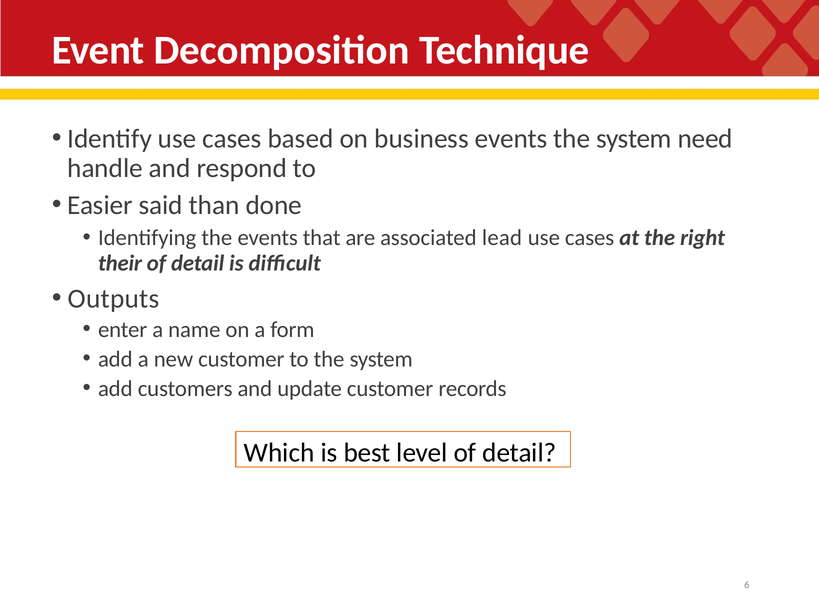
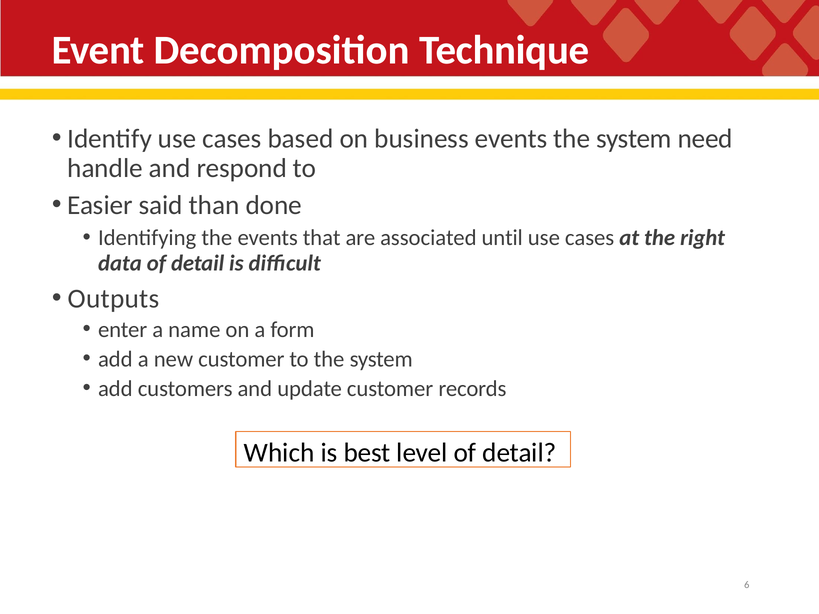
lead: lead -> until
their: their -> data
